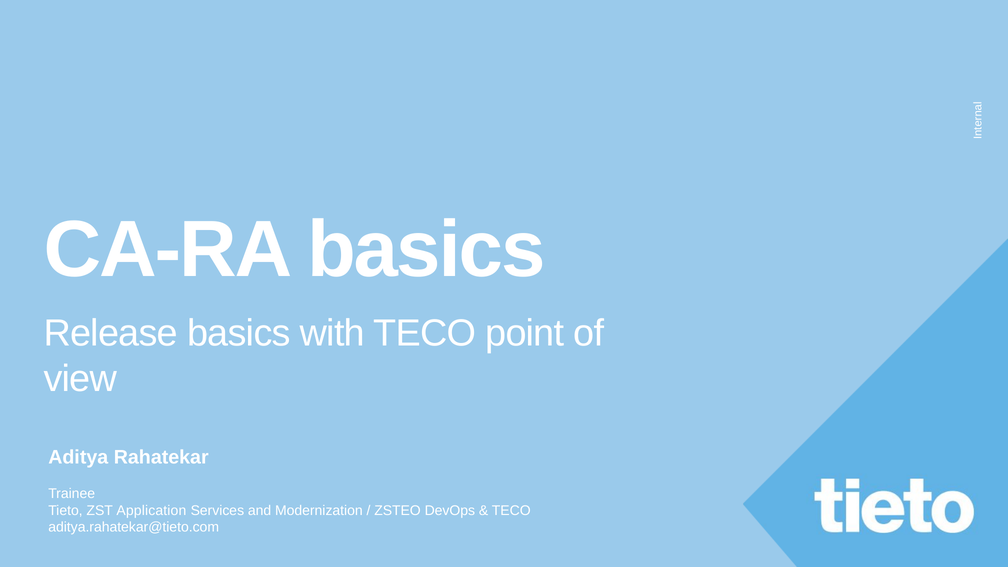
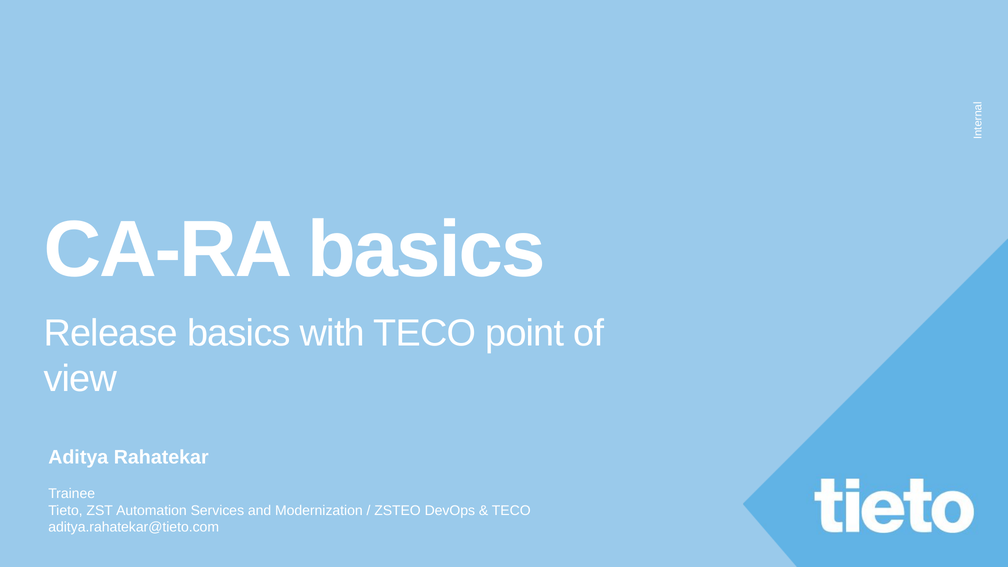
Application: Application -> Automation
